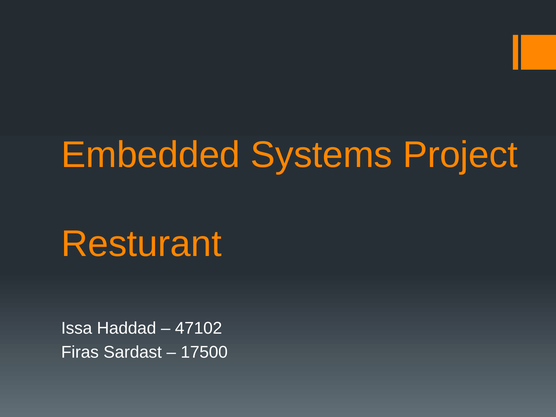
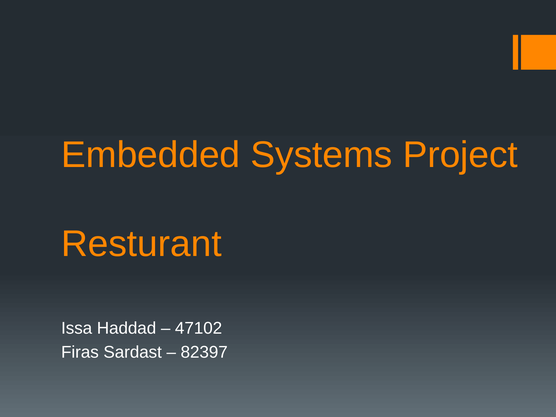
17500: 17500 -> 82397
